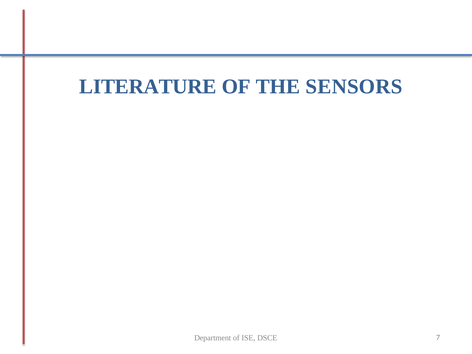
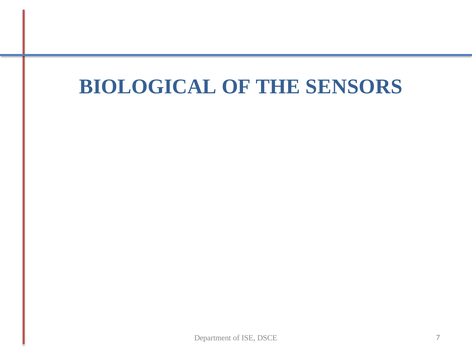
LITERATURE: LITERATURE -> BIOLOGICAL
